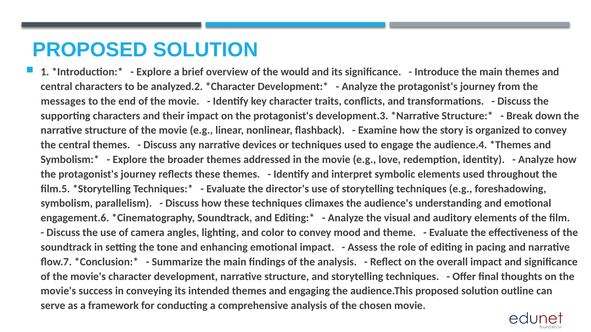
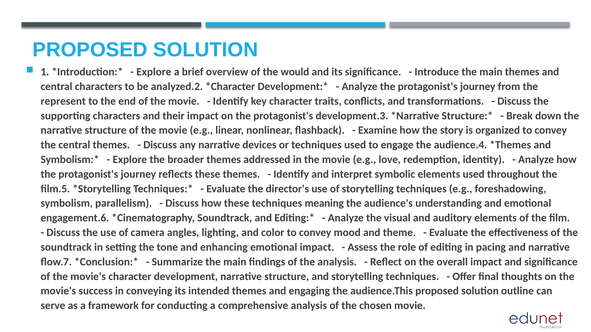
messages: messages -> represent
climaxes: climaxes -> meaning
